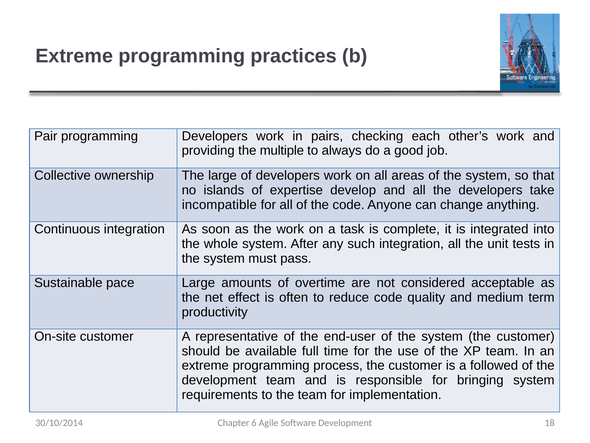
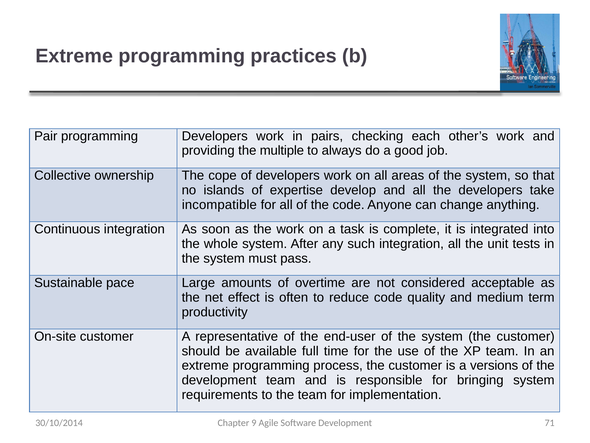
The large: large -> cope
followed: followed -> versions
6: 6 -> 9
18: 18 -> 71
